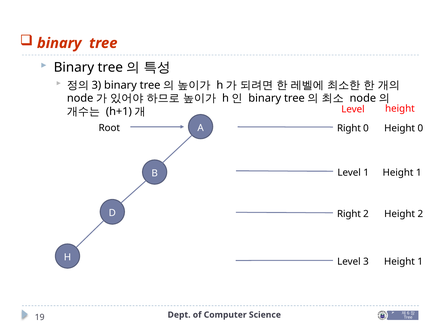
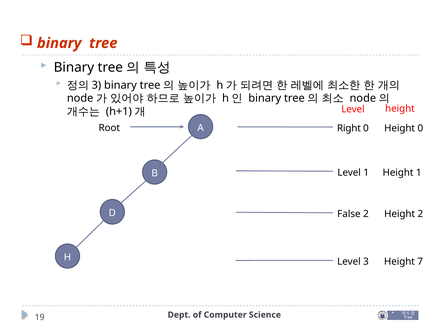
Right at (349, 214): Right -> False
1 at (420, 262): 1 -> 7
